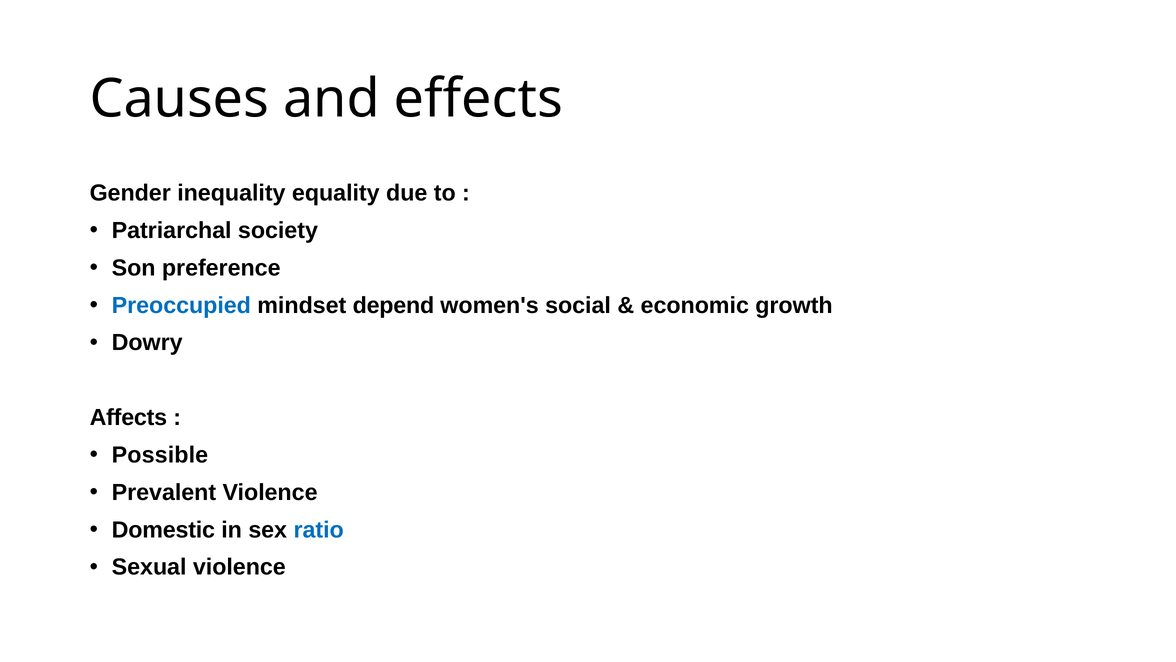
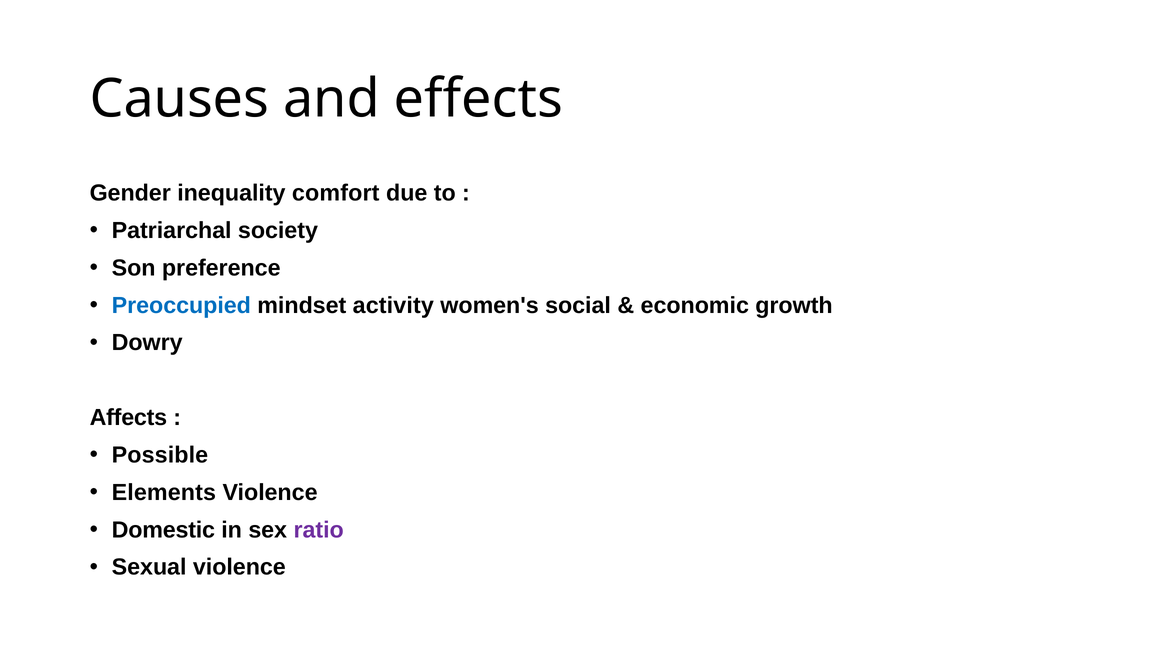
equality: equality -> comfort
depend: depend -> activity
Prevalent: Prevalent -> Elements
ratio colour: blue -> purple
